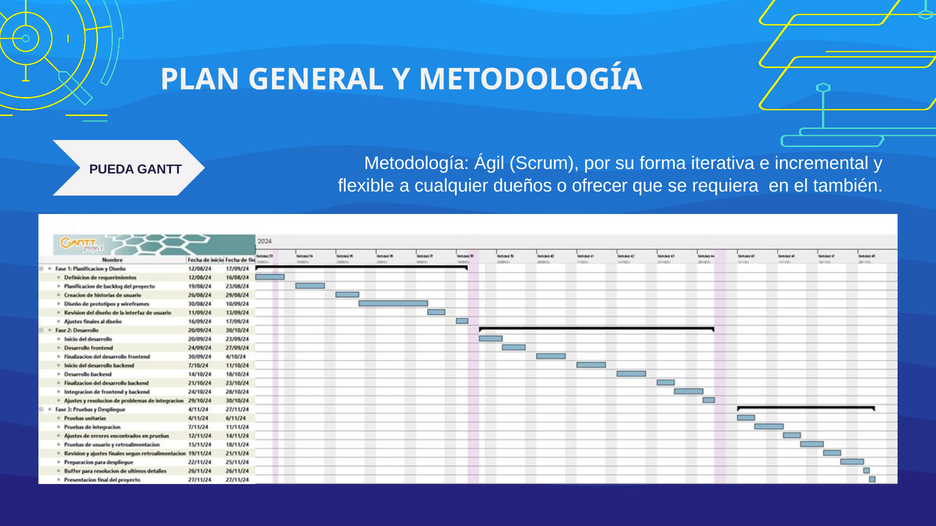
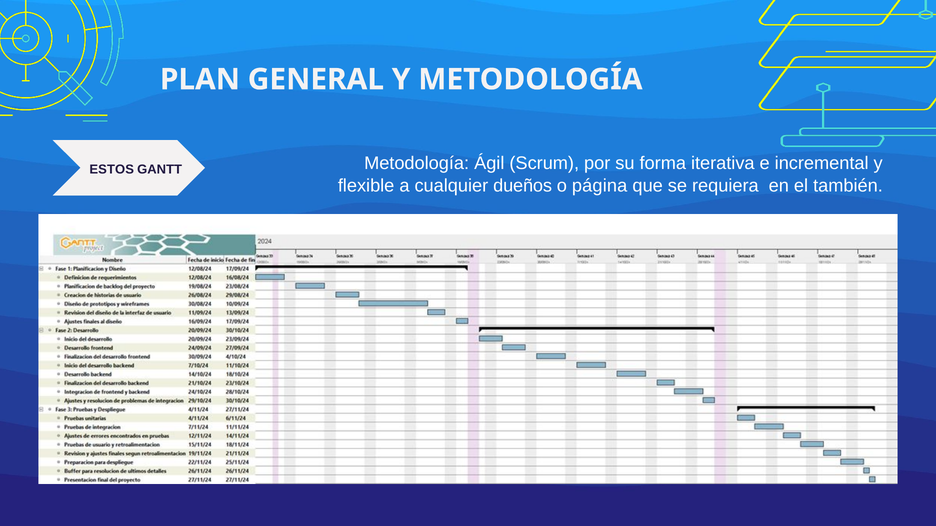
PUEDA: PUEDA -> ESTOS
ofrecer: ofrecer -> página
